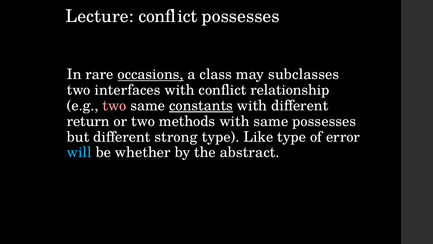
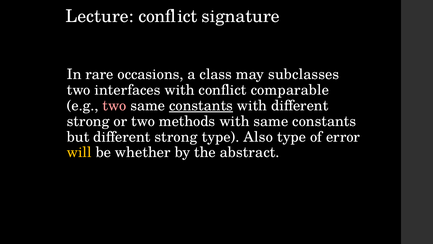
conflict possesses: possesses -> signature
occasions underline: present -> none
relationship: relationship -> comparable
return at (88, 121): return -> strong
with same possesses: possesses -> constants
Like: Like -> Also
will colour: light blue -> yellow
